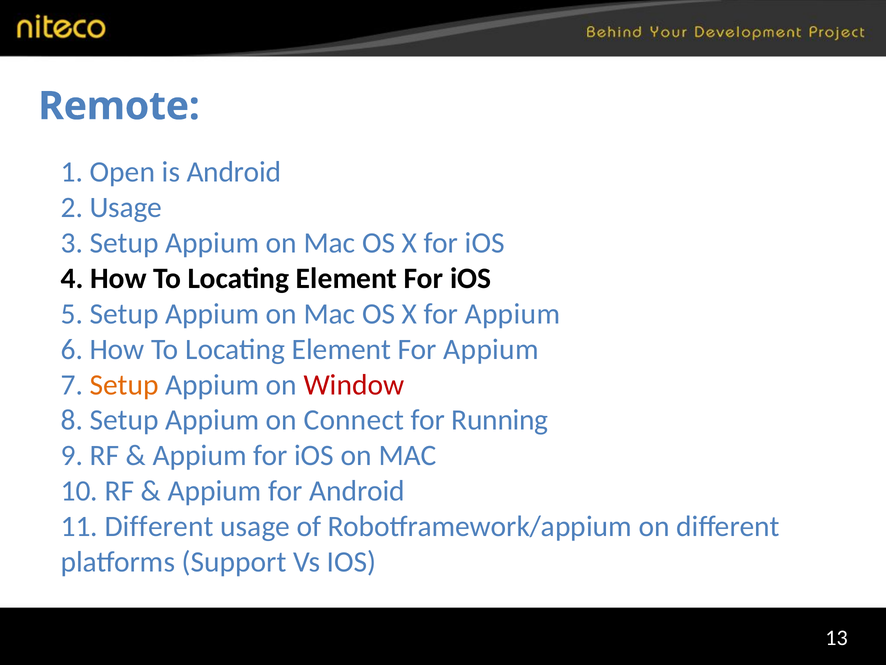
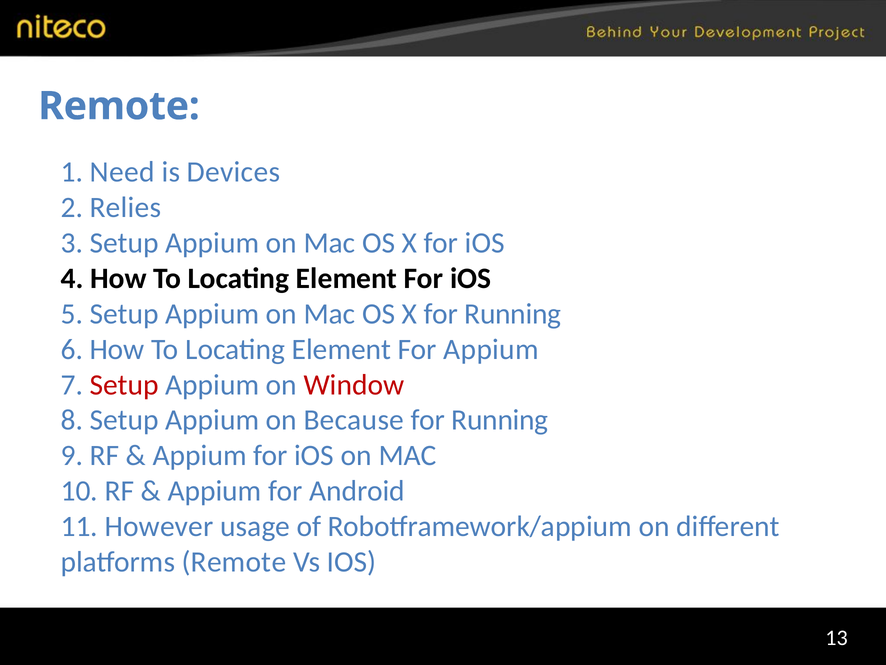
Open: Open -> Need
is Android: Android -> Devices
2 Usage: Usage -> Relies
X for Appium: Appium -> Running
Setup at (124, 384) colour: orange -> red
Connect: Connect -> Because
11 Different: Different -> However
platforms Support: Support -> Remote
